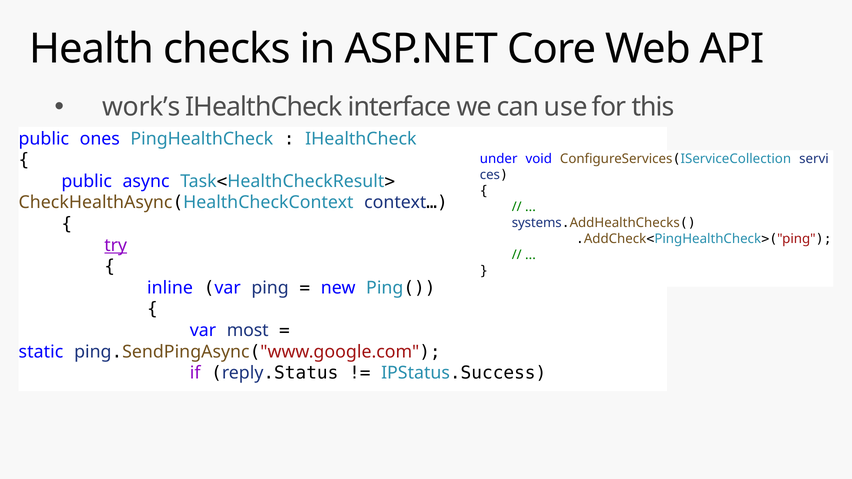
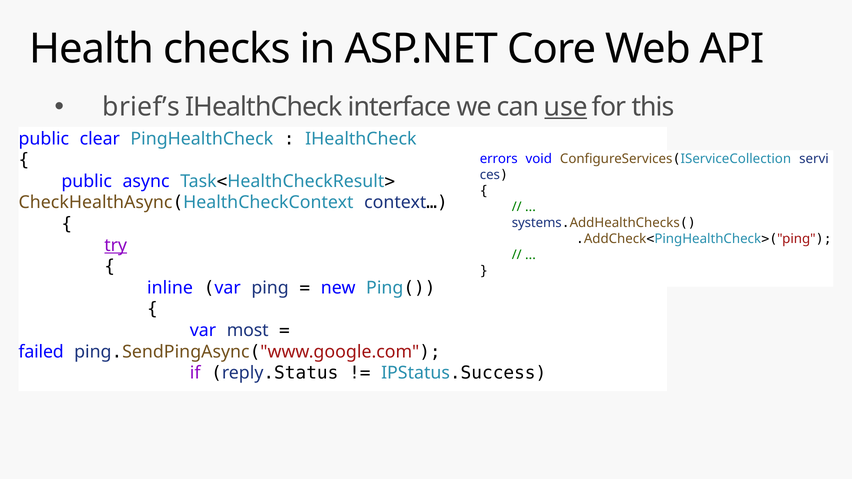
work’s: work’s -> brief’s
use underline: none -> present
ones: ones -> clear
under: under -> errors
static: static -> failed
